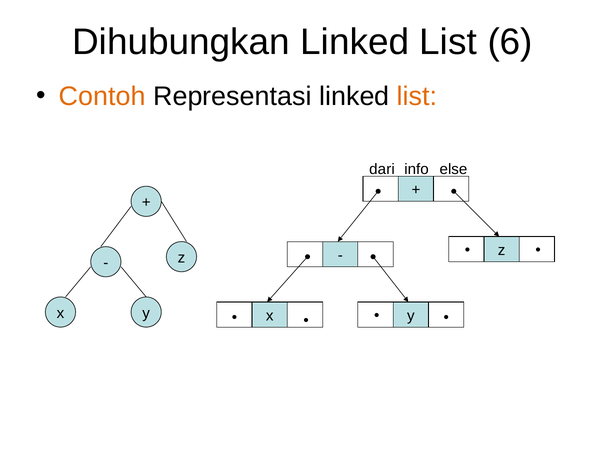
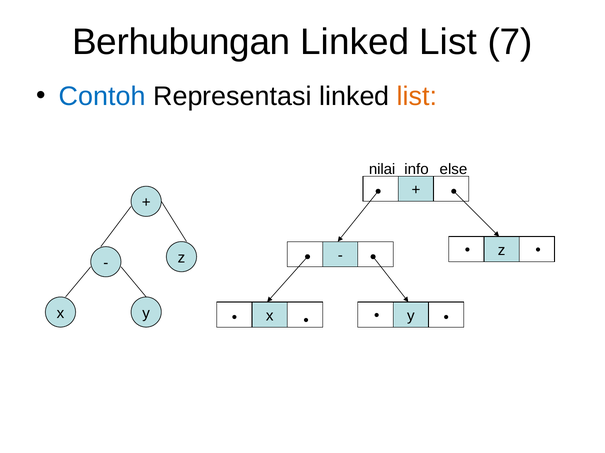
Dihubungkan: Dihubungkan -> Berhubungan
6: 6 -> 7
Contoh colour: orange -> blue
dari: dari -> nilai
